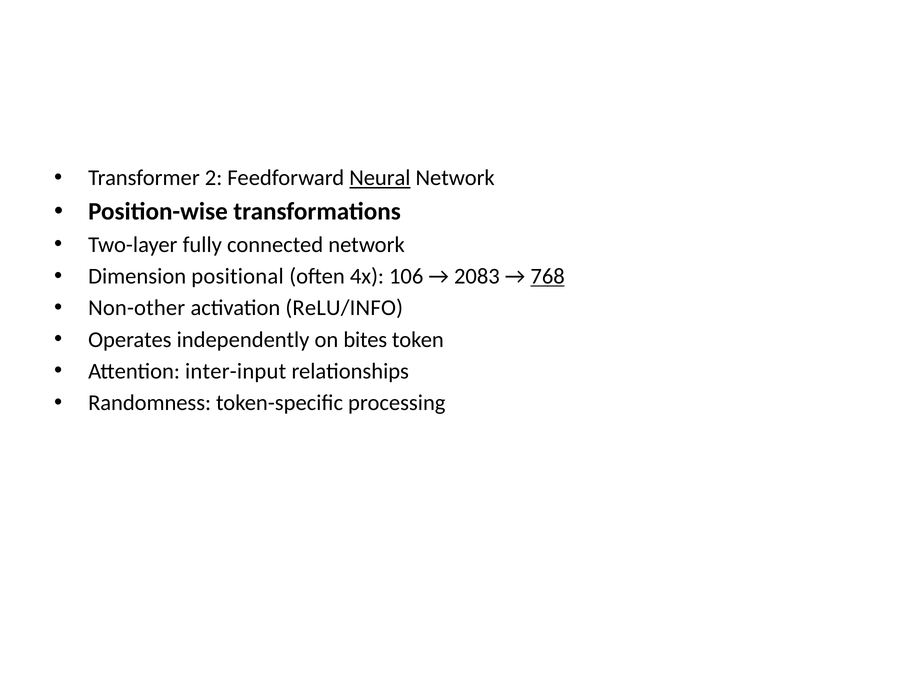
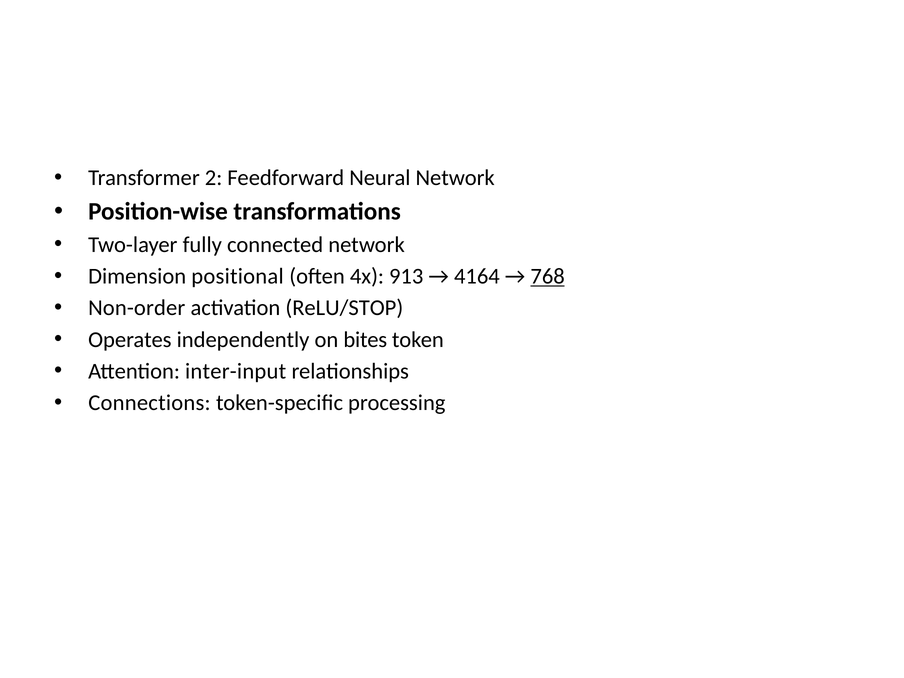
Neural underline: present -> none
106: 106 -> 913
2083: 2083 -> 4164
Non-other: Non-other -> Non-order
ReLU/INFO: ReLU/INFO -> ReLU/STOP
Randomness: Randomness -> Connections
